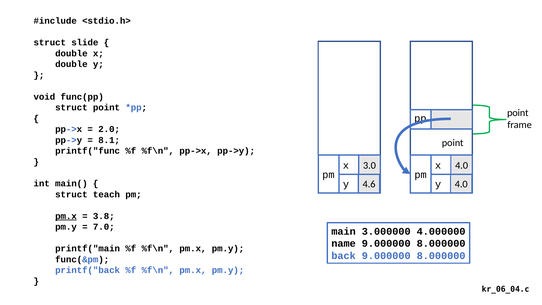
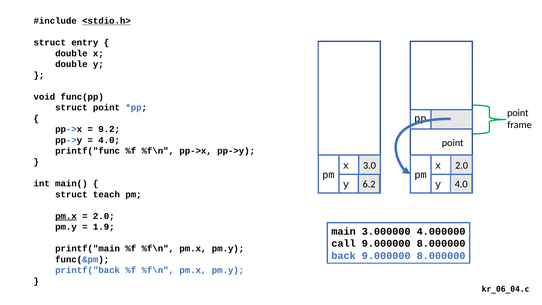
<stdio.h> underline: none -> present
slide: slide -> entry
2.0: 2.0 -> 9.2
8.1 at (109, 140): 8.1 -> 4.0
4.0 at (462, 165): 4.0 -> 2.0
4.6: 4.6 -> 6.2
3.8 at (104, 216): 3.8 -> 2.0
7.0: 7.0 -> 1.9
name: name -> call
